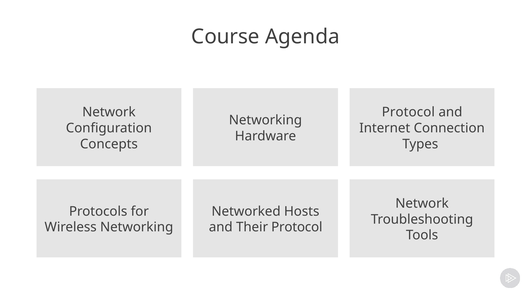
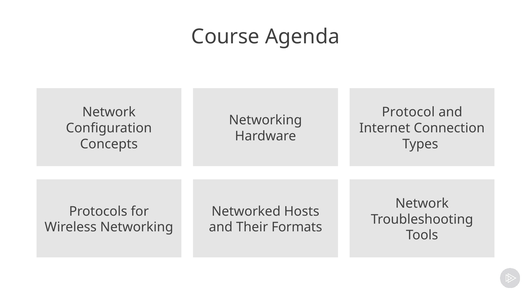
Their Protocol: Protocol -> Formats
